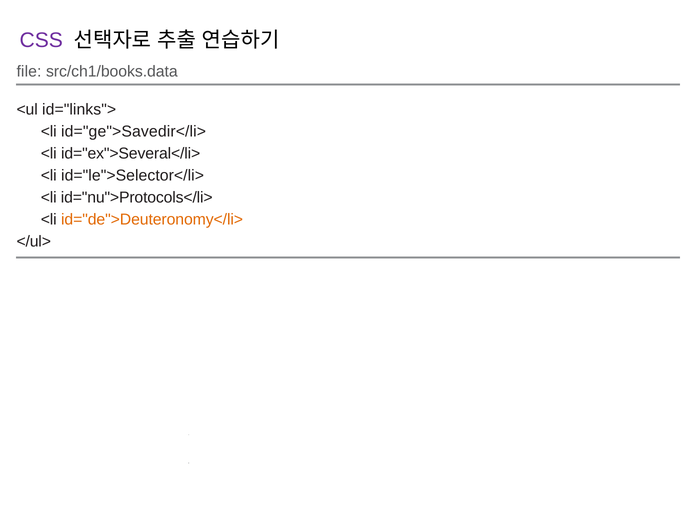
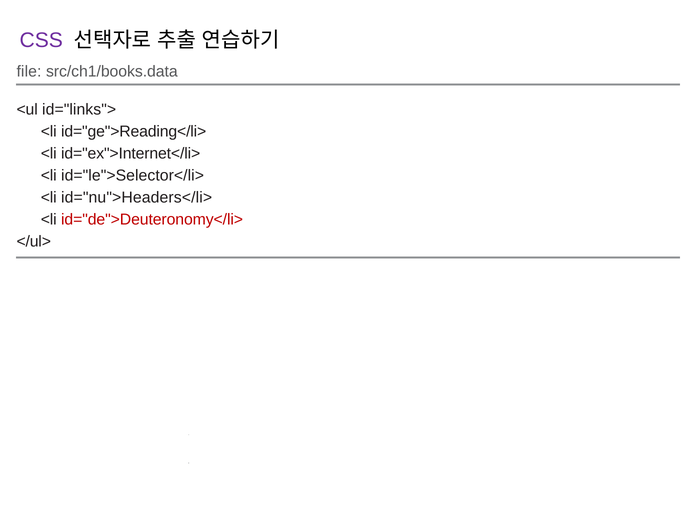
id="ge">Savedir</li>: id="ge">Savedir</li> -> id="ge">Reading</li>
id="ex">Several</li>: id="ex">Several</li> -> id="ex">Internet</li>
id="nu">Protocols</li>: id="nu">Protocols</li> -> id="nu">Headers</li>
id="de">Deuteronomy</li> colour: orange -> red
